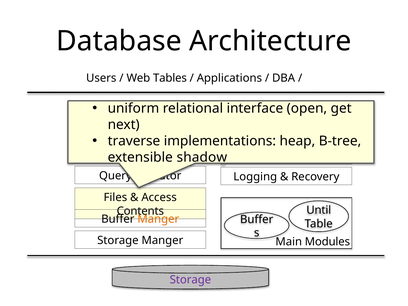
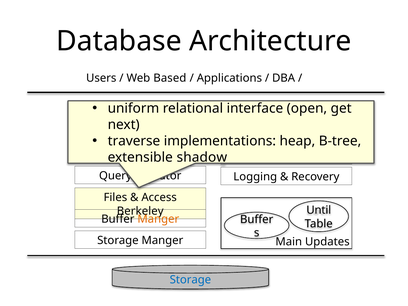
Tables: Tables -> Based
Contents: Contents -> Berkeley
Modules: Modules -> Updates
Storage at (190, 280) colour: purple -> blue
